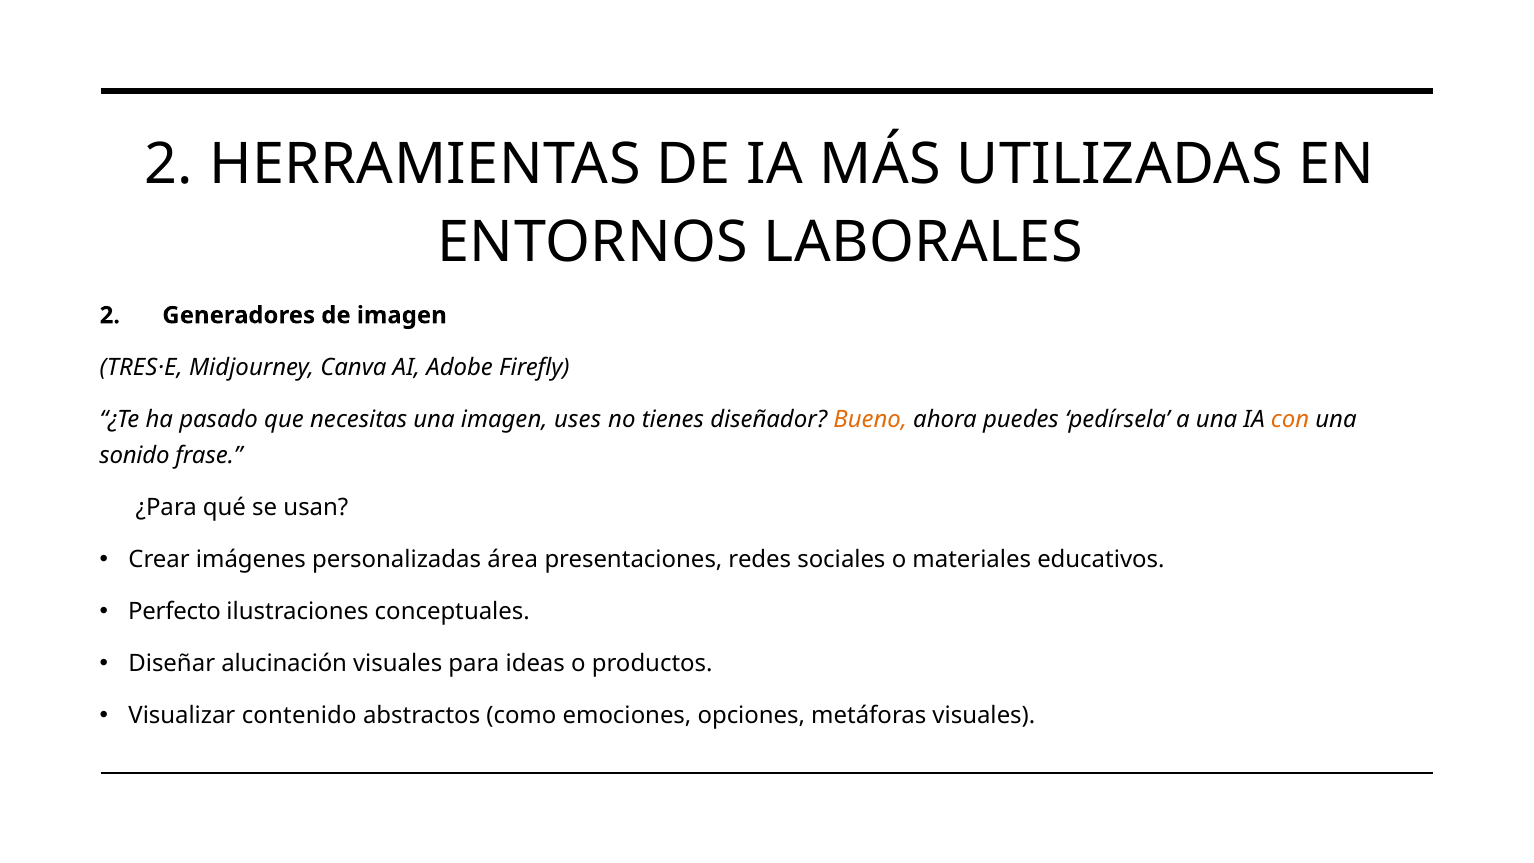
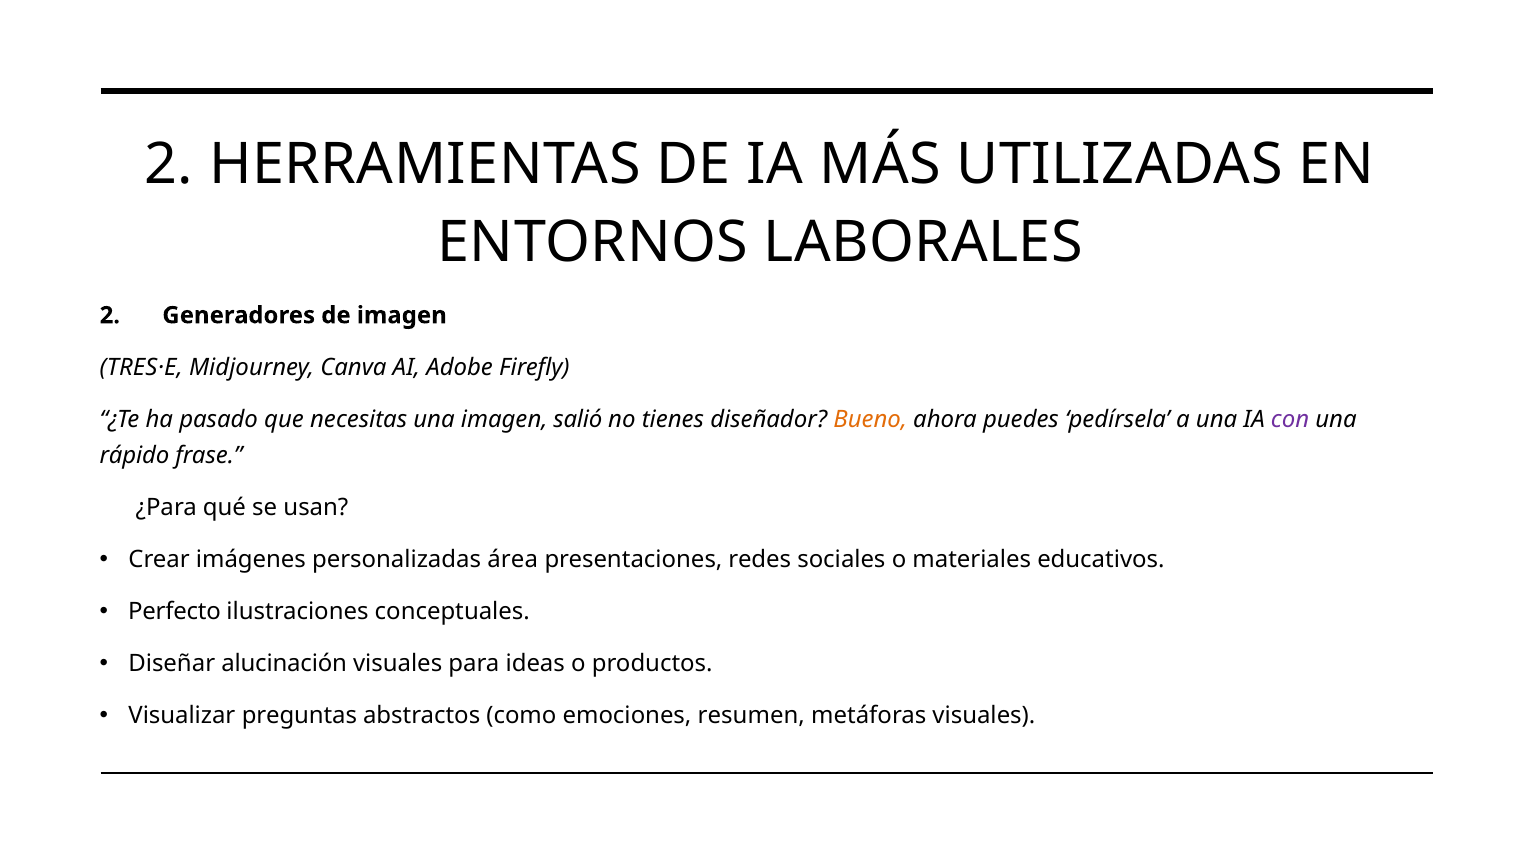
uses: uses -> salió
con colour: orange -> purple
sonido: sonido -> rápido
contenido: contenido -> preguntas
opciones: opciones -> resumen
